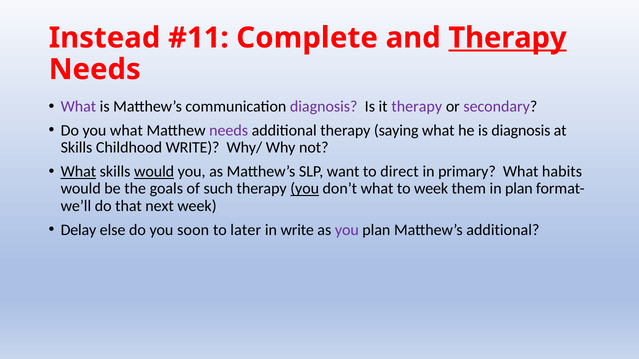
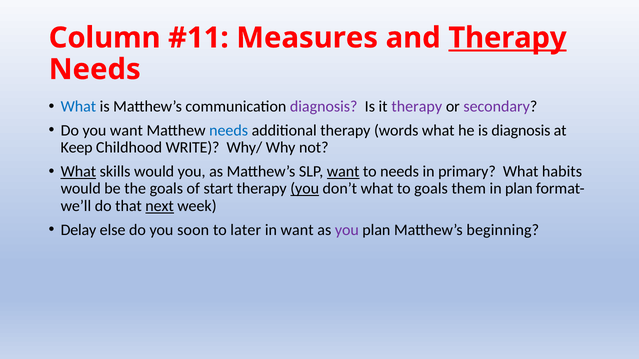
Instead: Instead -> Column
Complete: Complete -> Measures
What at (78, 107) colour: purple -> blue
you what: what -> want
needs at (229, 131) colour: purple -> blue
saying: saying -> words
Skills at (77, 148): Skills -> Keep
would at (154, 172) underline: present -> none
want at (343, 172) underline: none -> present
to direct: direct -> needs
such: such -> start
to week: week -> goals
next underline: none -> present
in write: write -> want
Matthew’s additional: additional -> beginning
